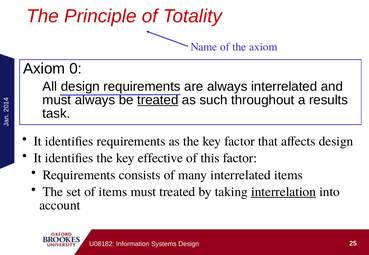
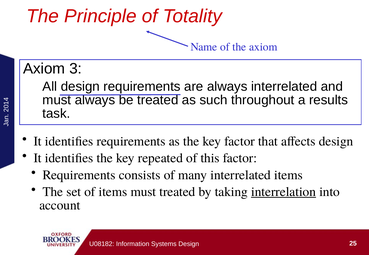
Axiom 0: 0 -> 3
treated at (158, 100) underline: present -> none
effective: effective -> repeated
